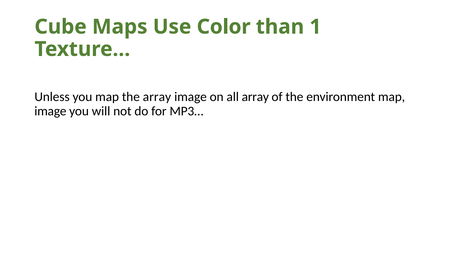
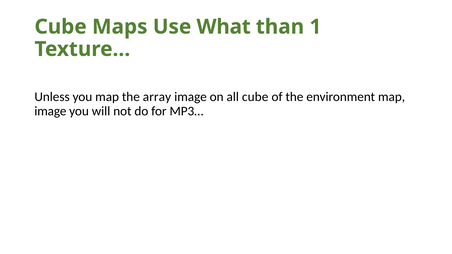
Color: Color -> What
all array: array -> cube
